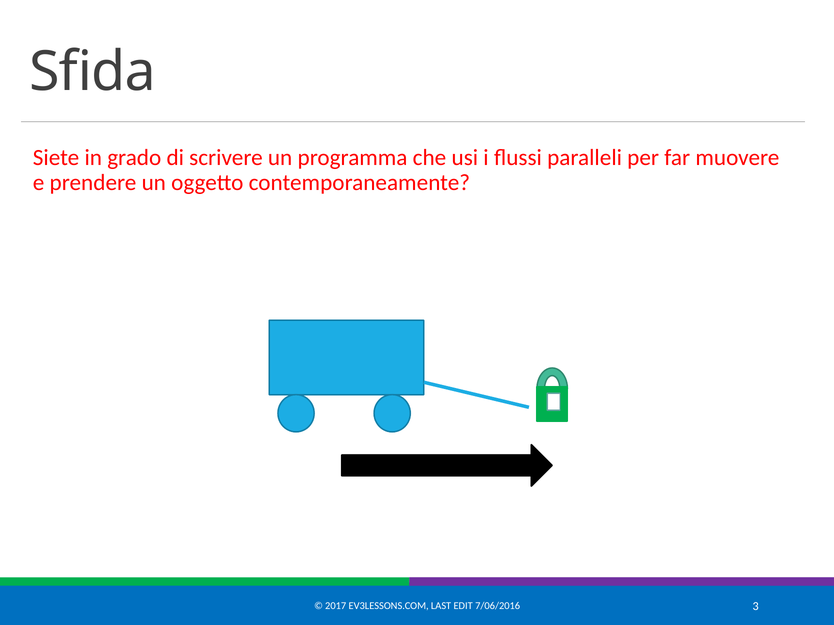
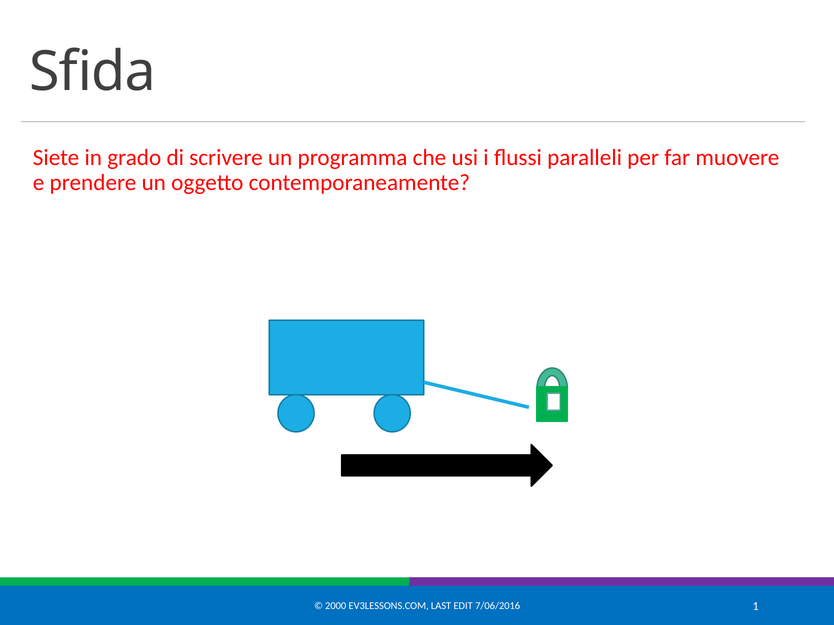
2017: 2017 -> 2000
3: 3 -> 1
